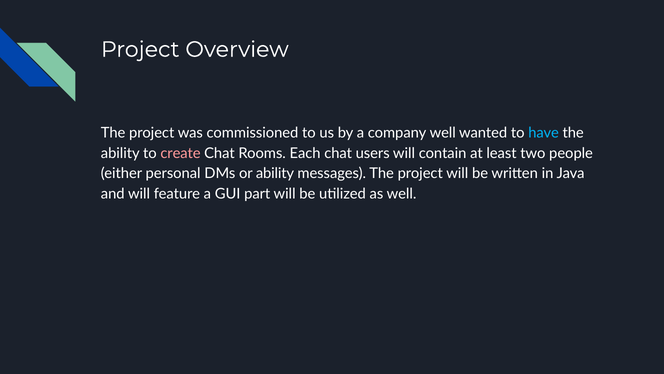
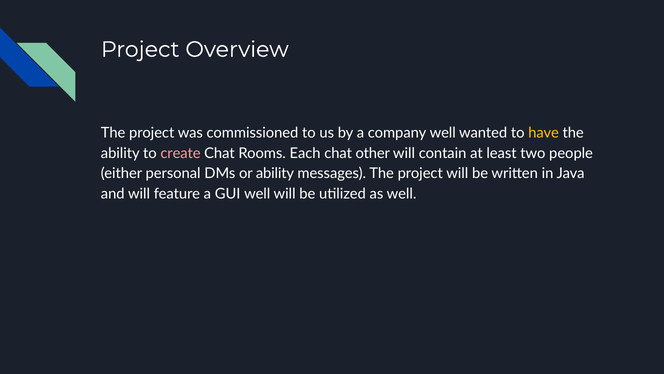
have colour: light blue -> yellow
users: users -> other
GUI part: part -> well
